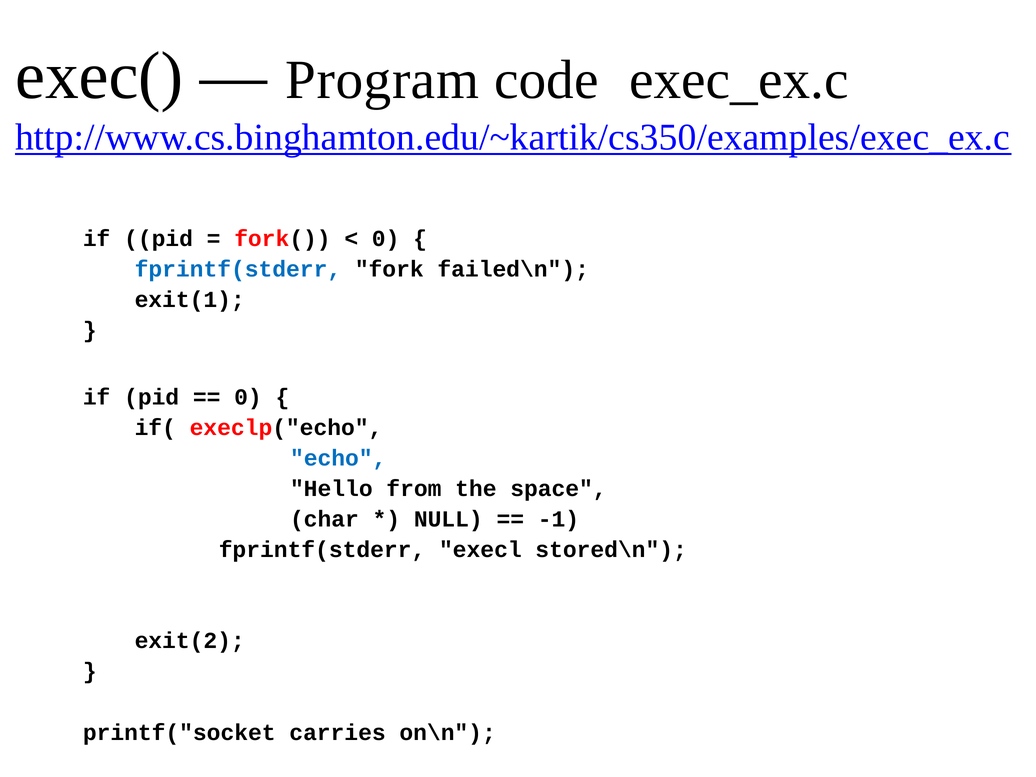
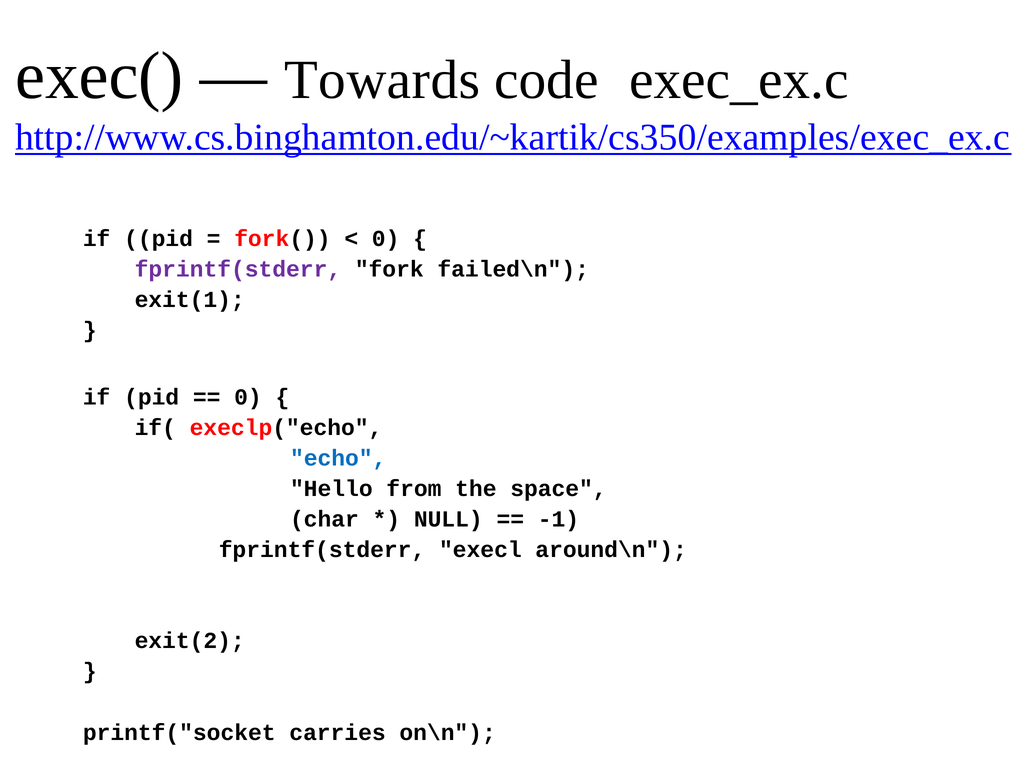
Program: Program -> Towards
fprintf(stderr at (238, 269) colour: blue -> purple
stored\n: stored\n -> around\n
